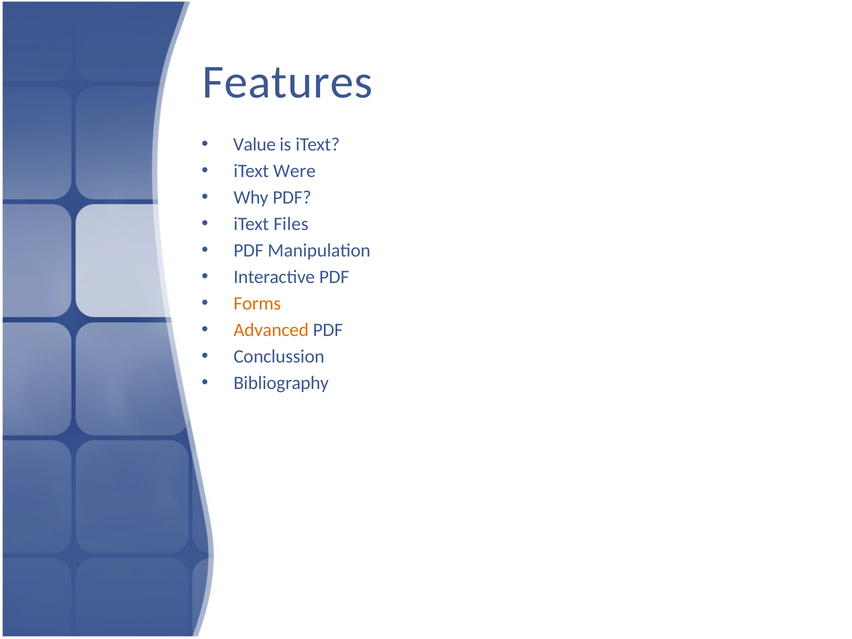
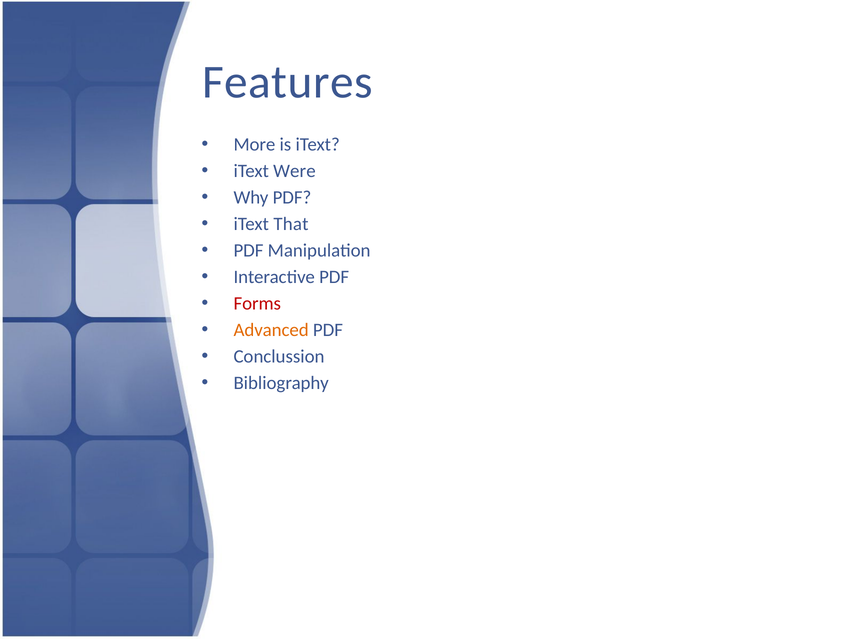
Value: Value -> More
Files: Files -> That
Forms colour: orange -> red
